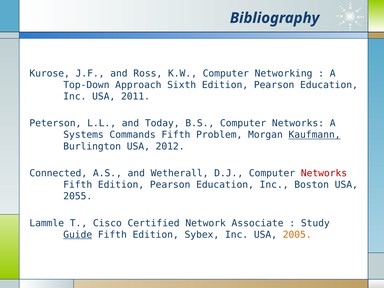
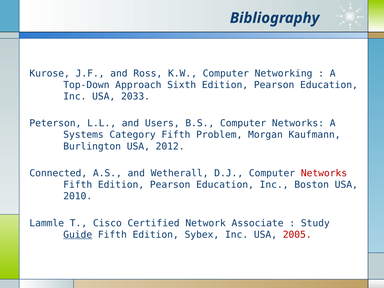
2011: 2011 -> 2033
Today: Today -> Users
Commands: Commands -> Category
Kaufmann underline: present -> none
2055: 2055 -> 2010
2005 colour: orange -> red
